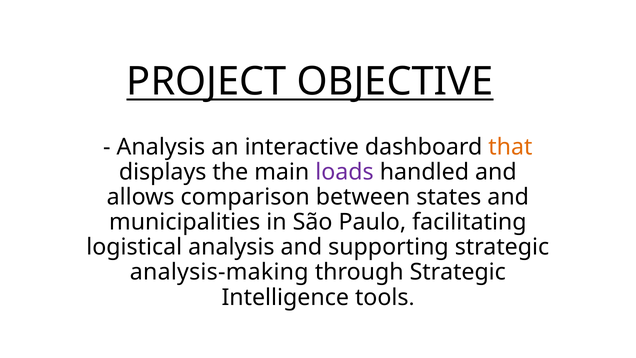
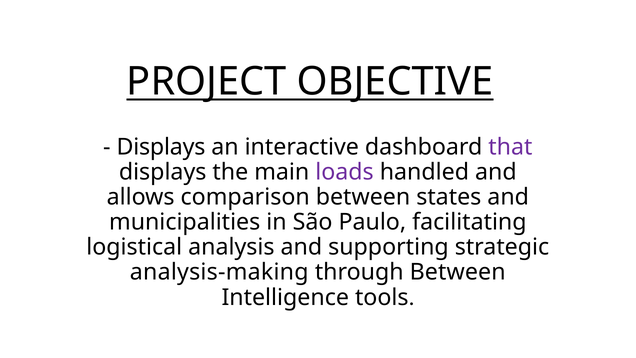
Analysis at (161, 147): Analysis -> Displays
that colour: orange -> purple
through Strategic: Strategic -> Between
